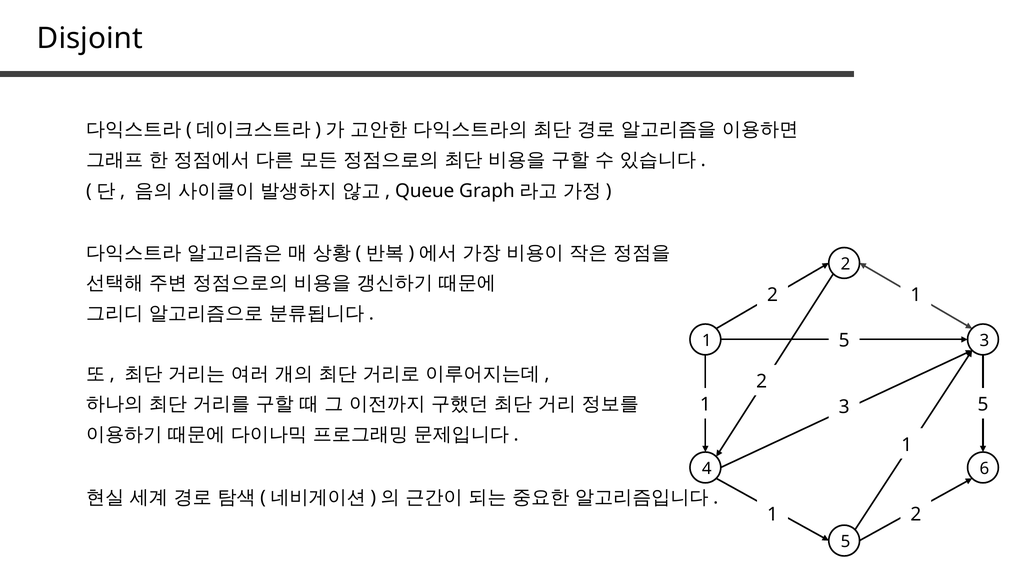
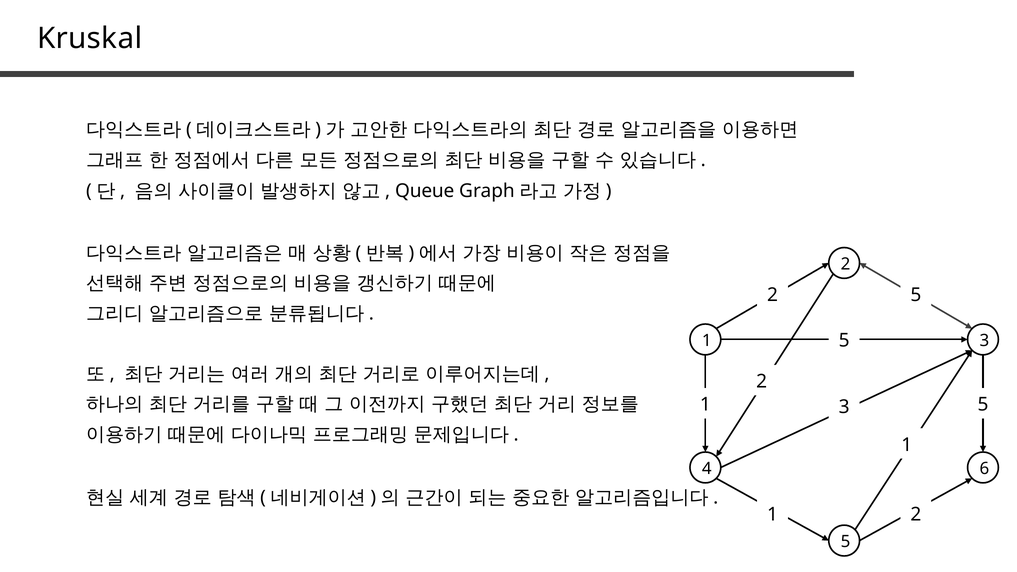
Disjoint: Disjoint -> Kruskal
1 at (916, 295): 1 -> 5
